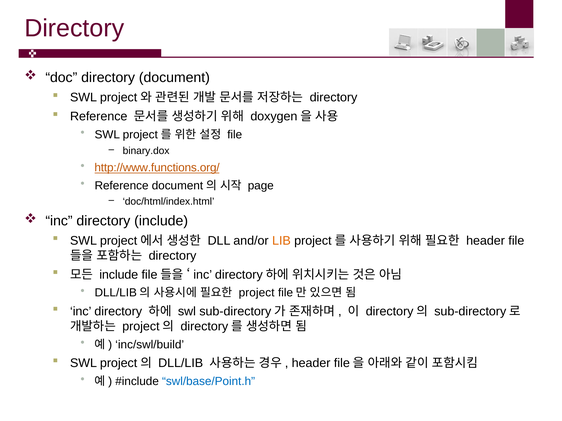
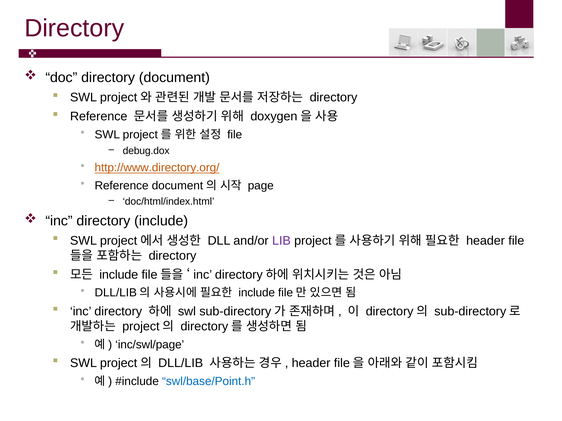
binary.dox: binary.dox -> debug.dox
http://www.functions.org/: http://www.functions.org/ -> http://www.directory.org/
LIB colour: orange -> purple
project at (257, 293): project -> include
inc/swl/build: inc/swl/build -> inc/swl/page
